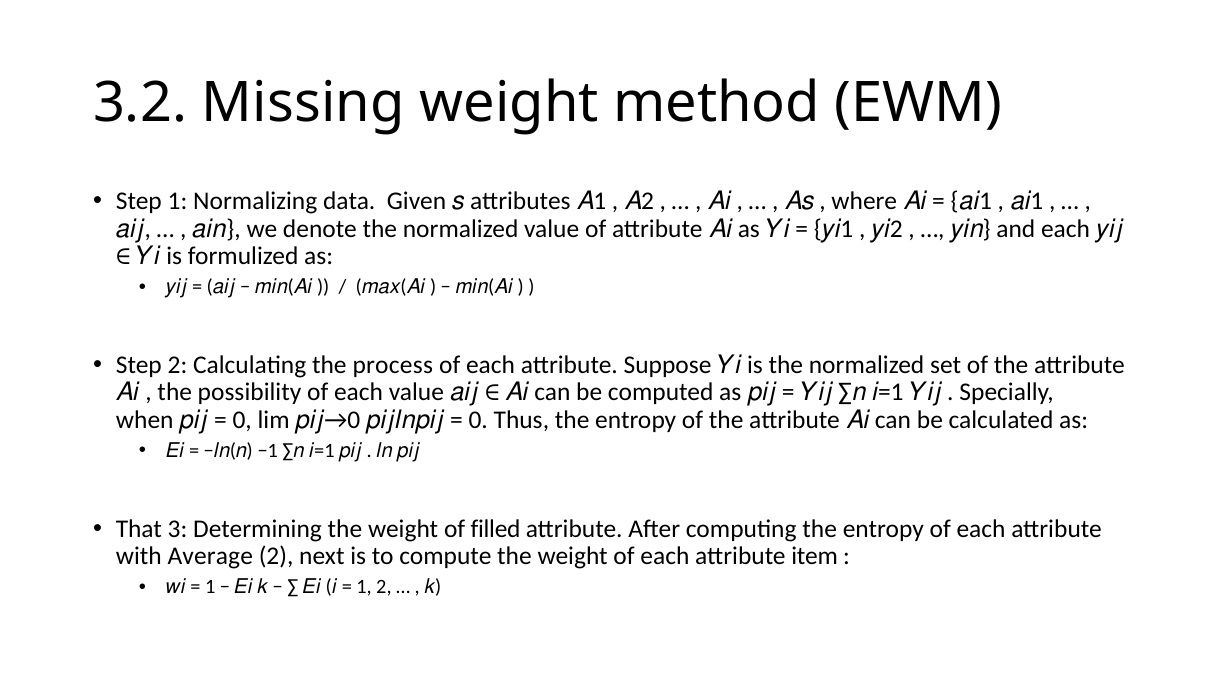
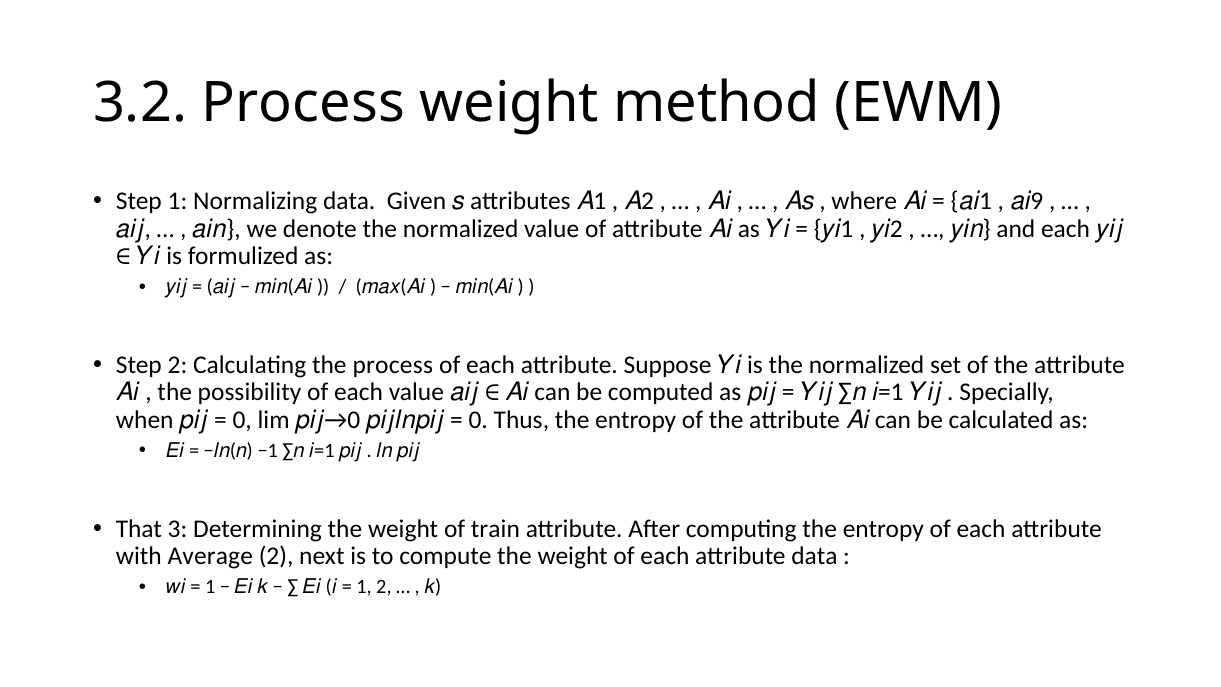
3.2 Missing: Missing -> Process
1 at (1037, 201): 1 -> 9
filled: filled -> train
attribute item: item -> data
